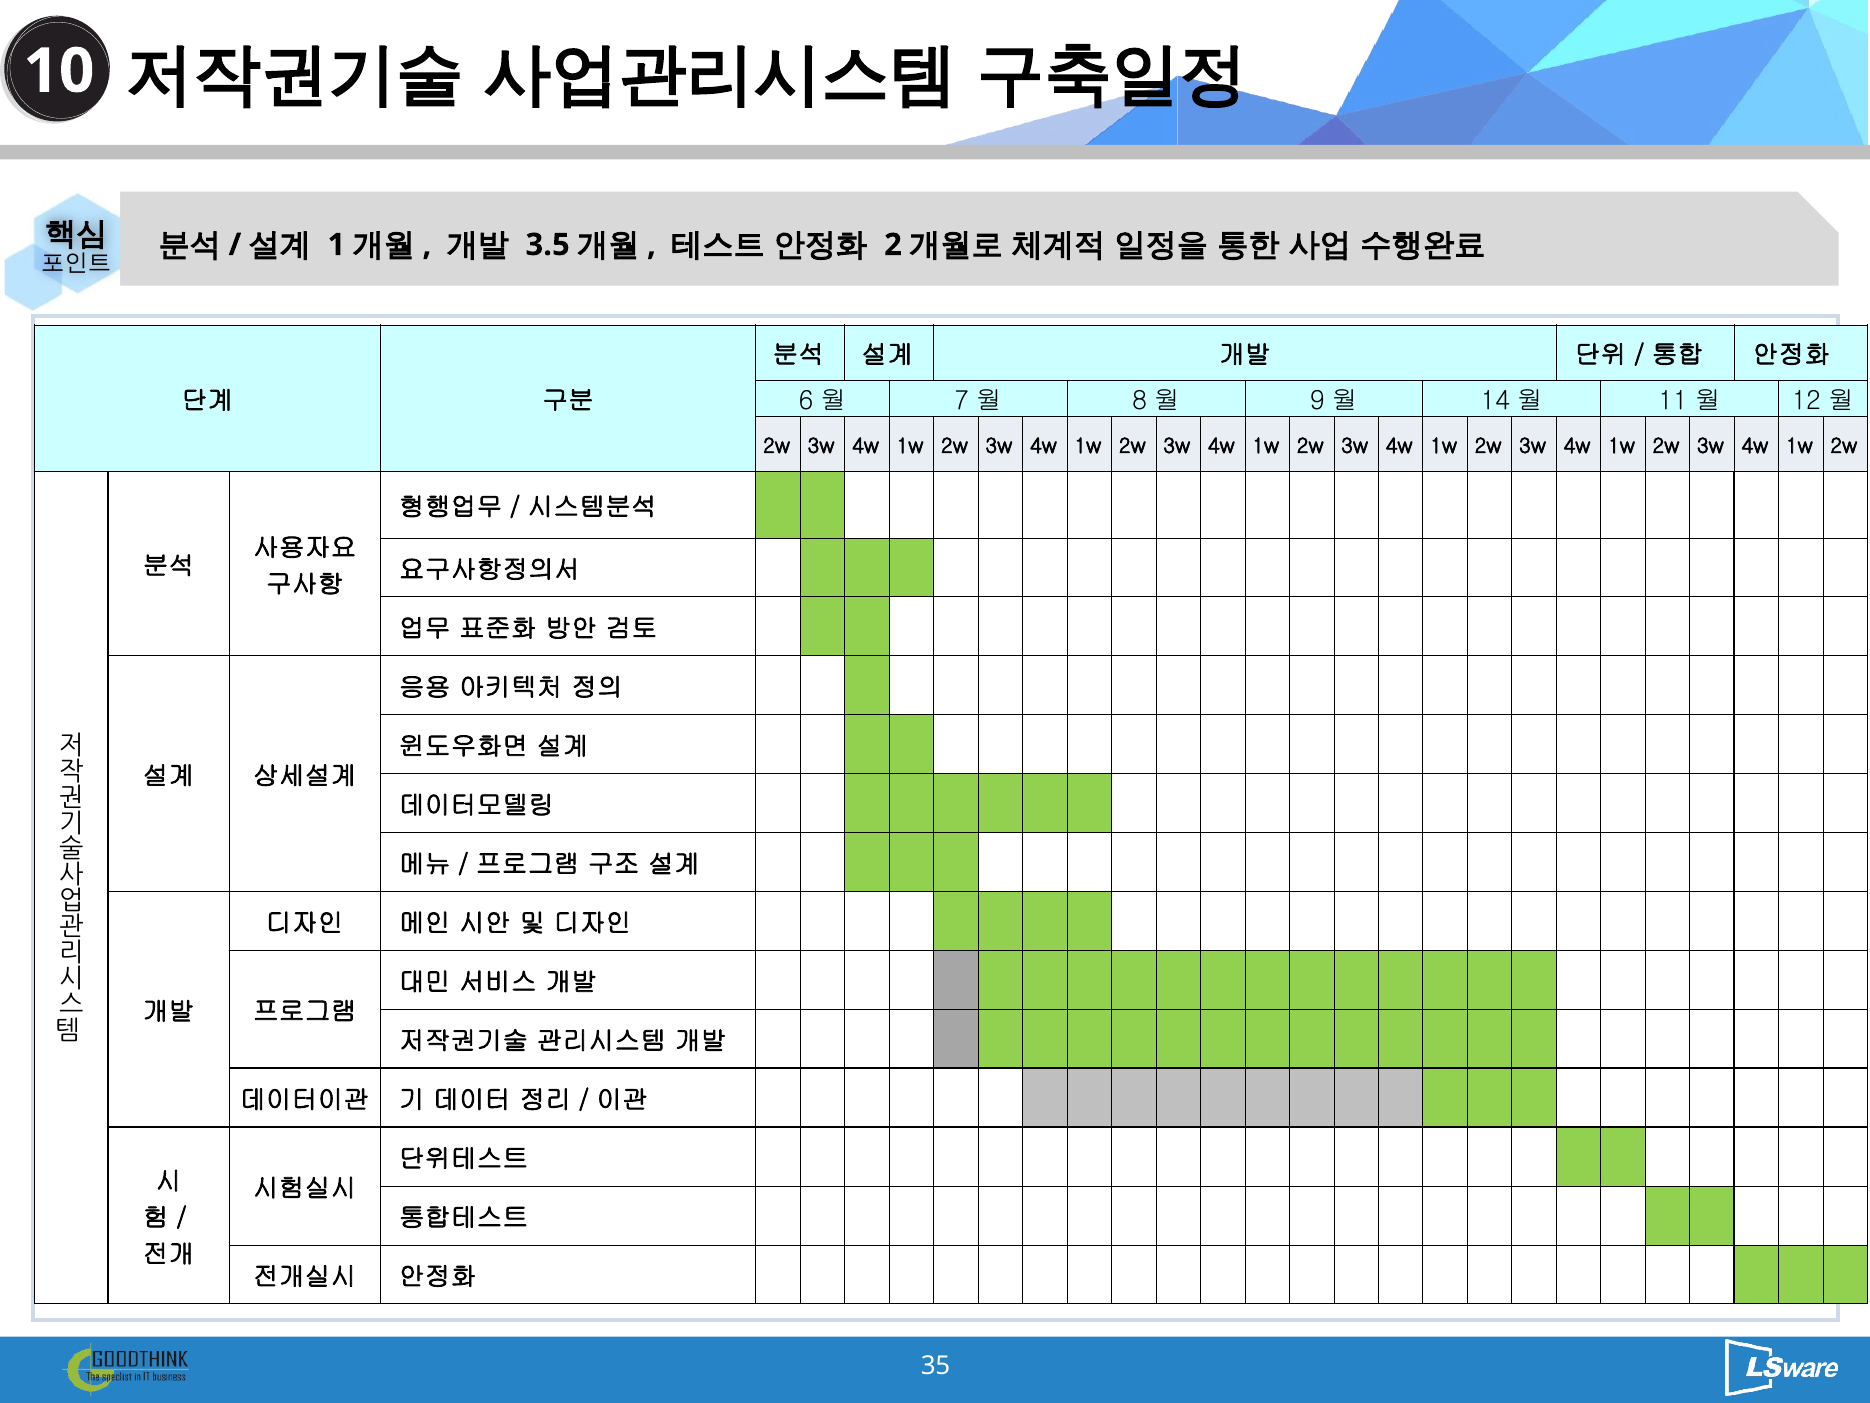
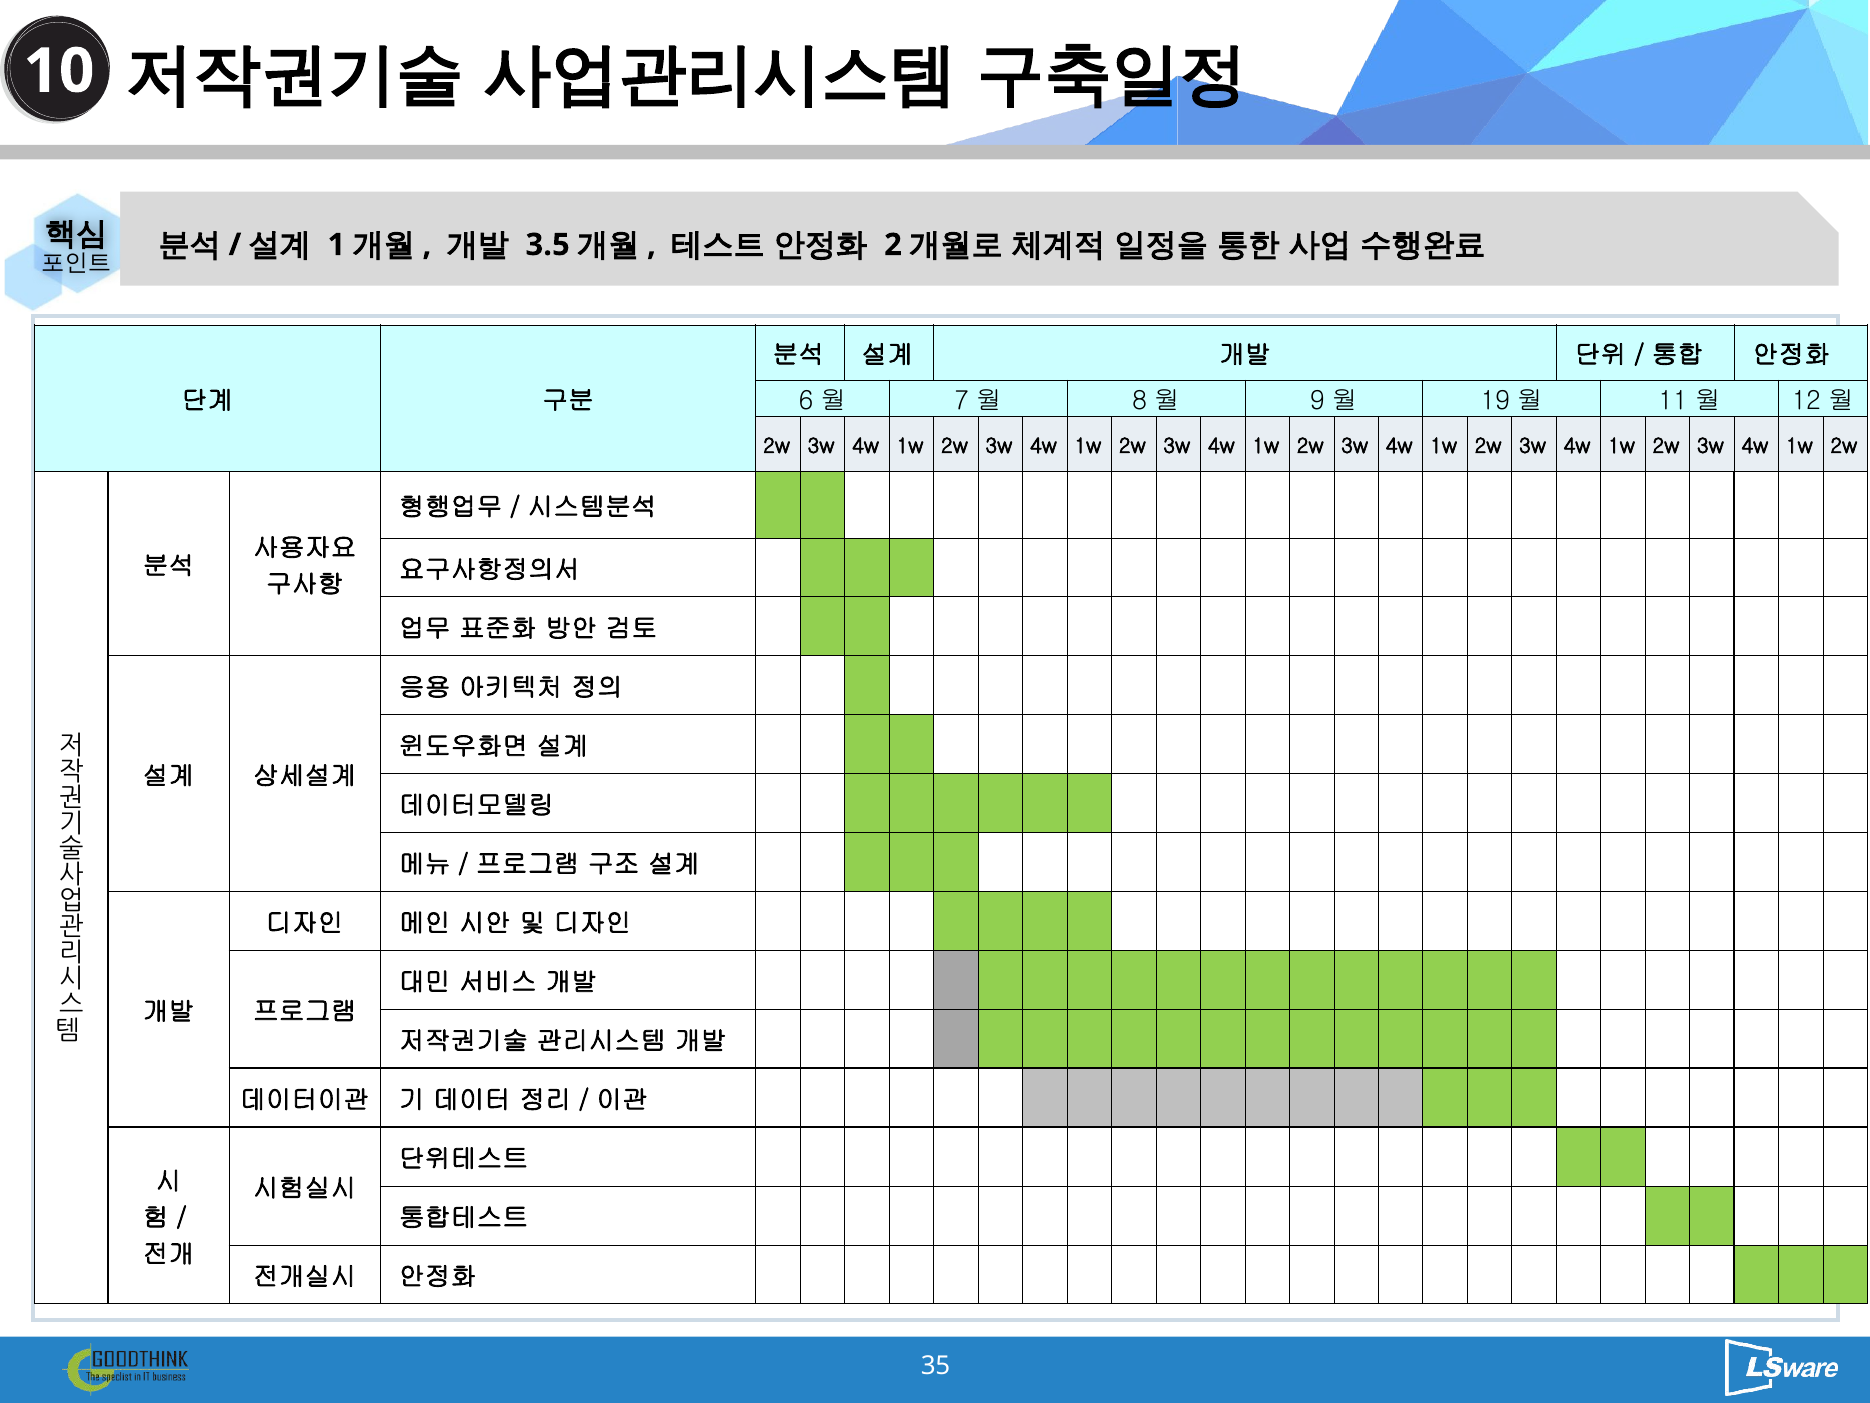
14: 14 -> 19
